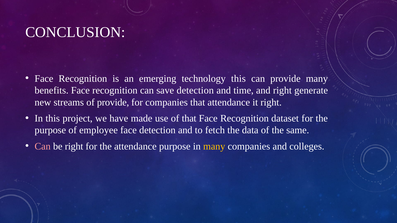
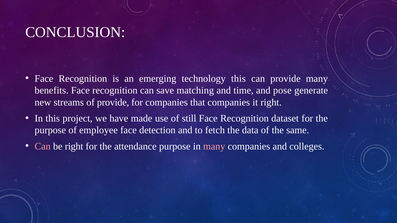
save detection: detection -> matching
and right: right -> pose
that attendance: attendance -> companies
of that: that -> still
many at (214, 146) colour: yellow -> pink
